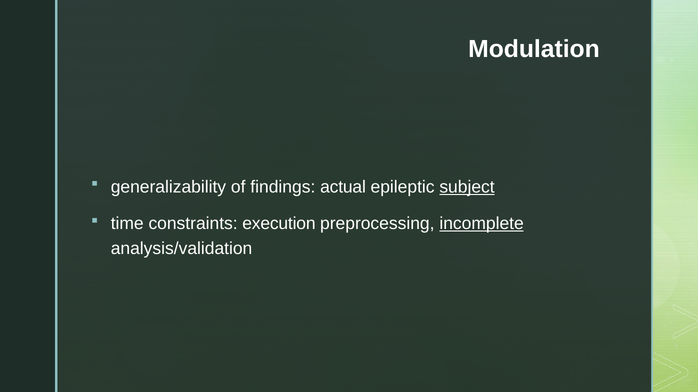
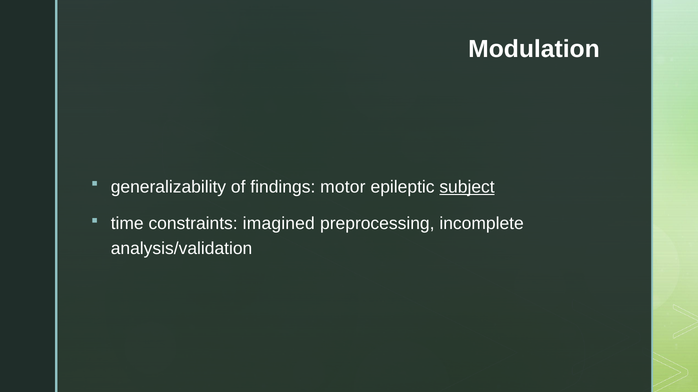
actual: actual -> motor
execution: execution -> imagined
incomplete underline: present -> none
